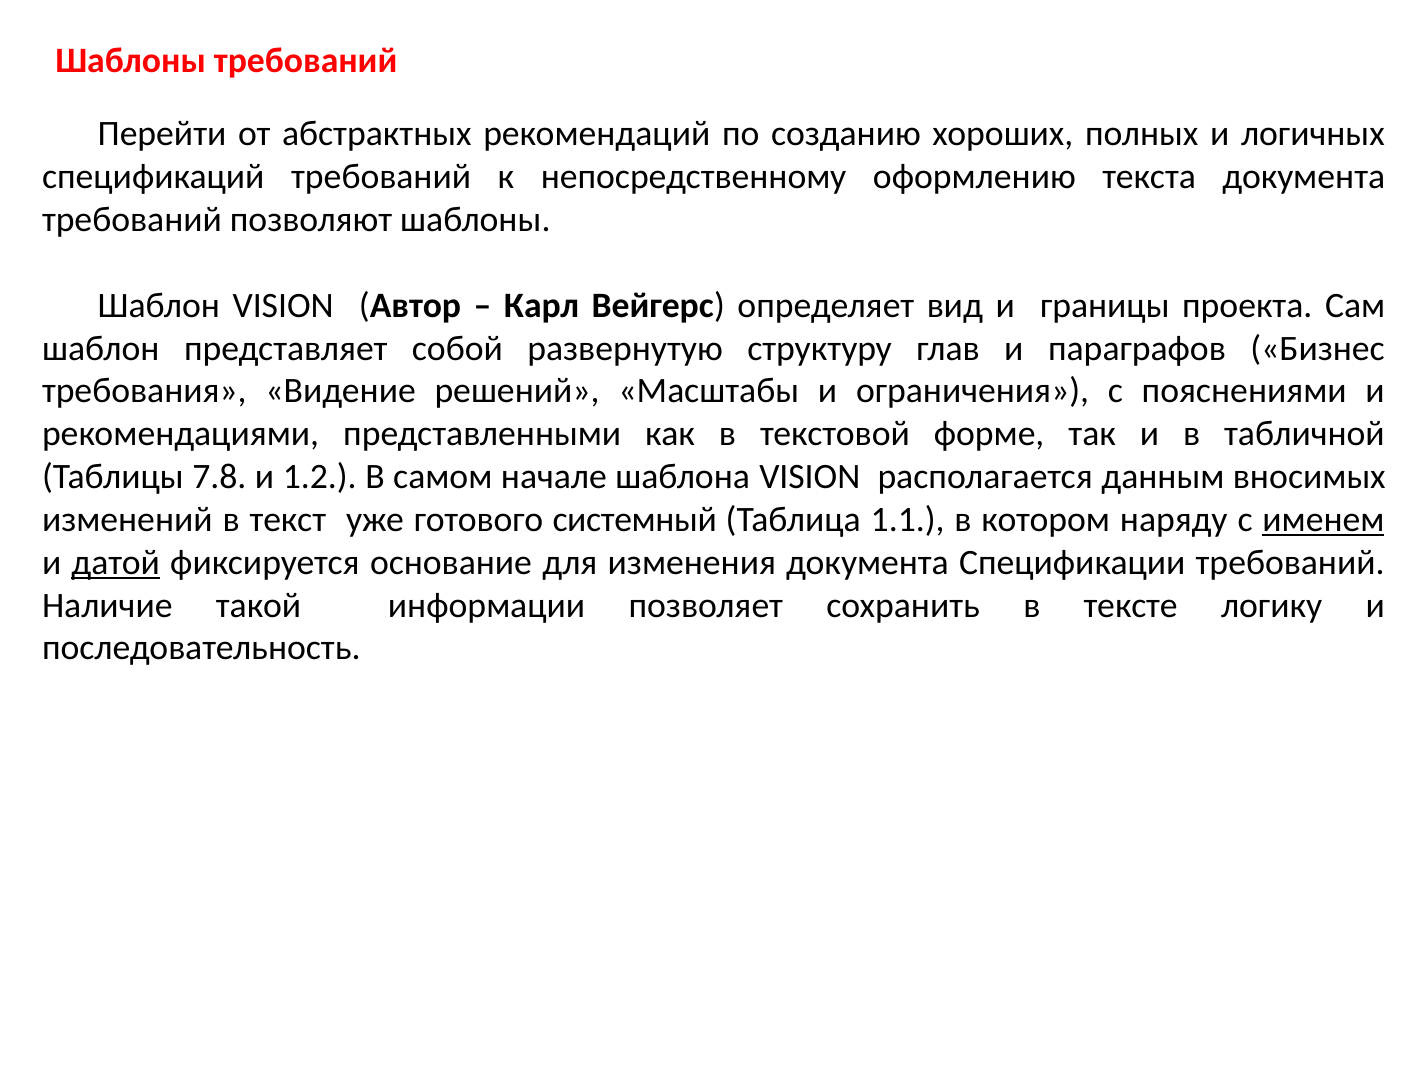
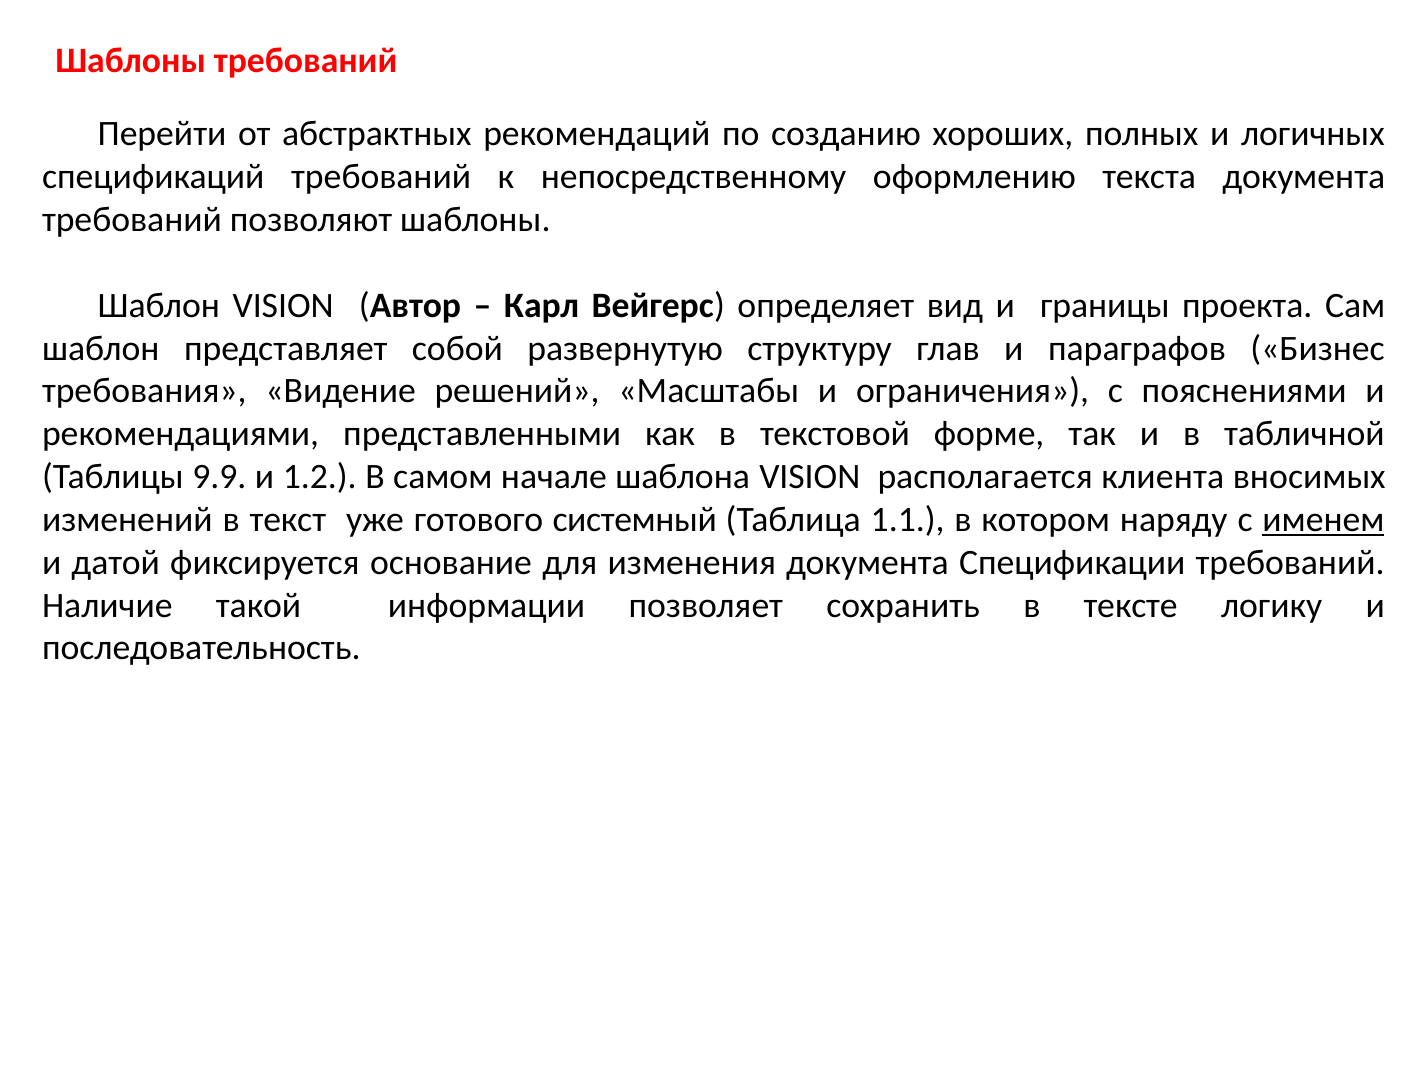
7.8: 7.8 -> 9.9
данным: данным -> клиента
датой underline: present -> none
